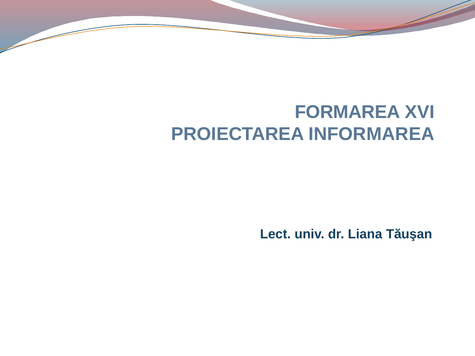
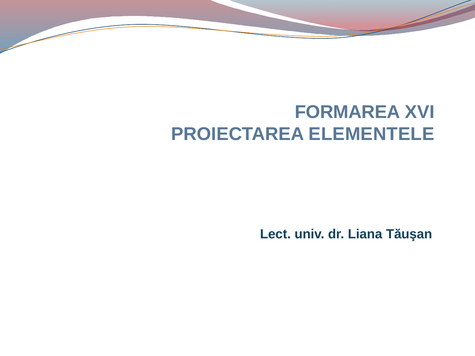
INFORMAREA: INFORMAREA -> ELEMENTELE
